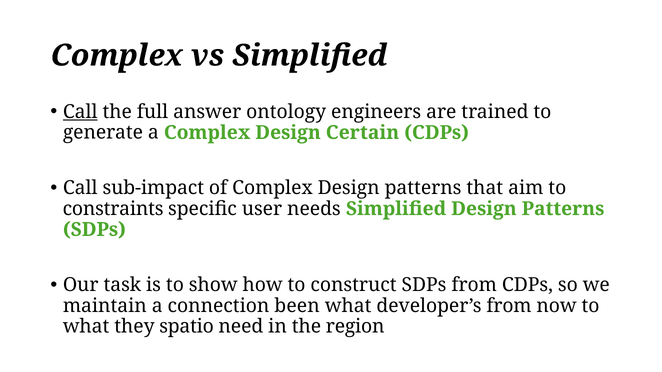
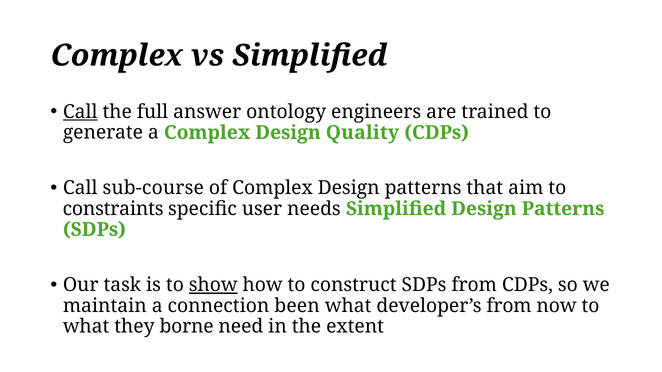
Certain: Certain -> Quality
sub-impact: sub-impact -> sub-course
show underline: none -> present
spatio: spatio -> borne
region: region -> extent
